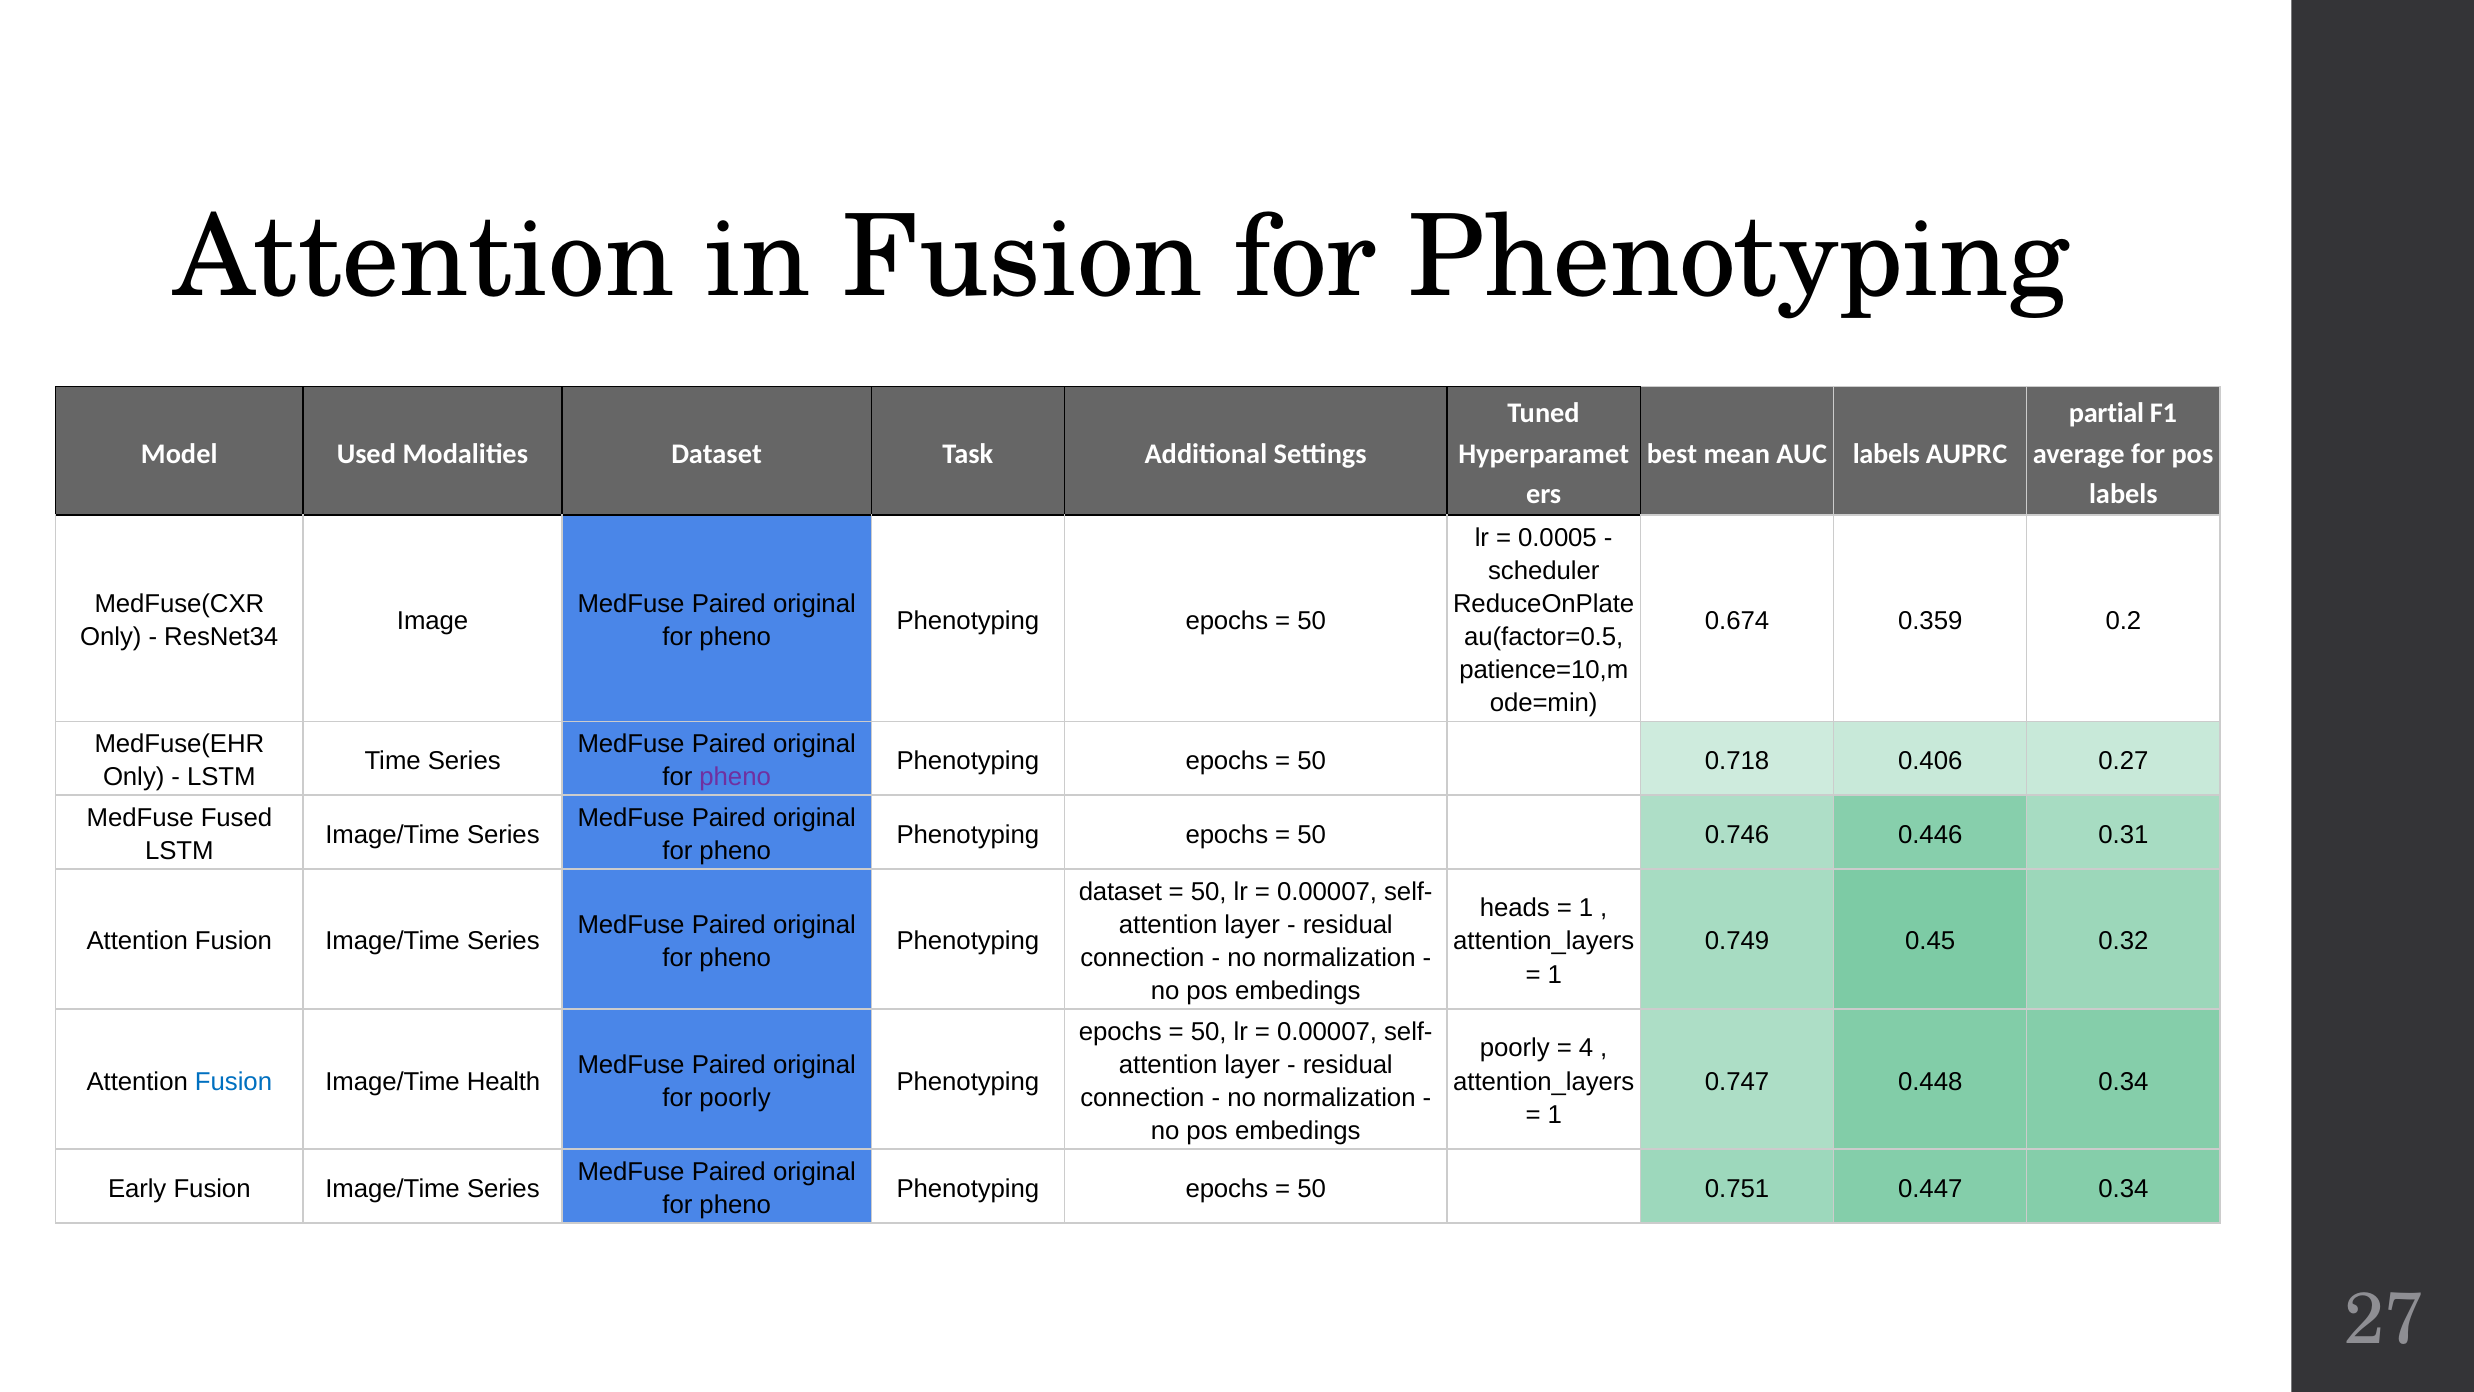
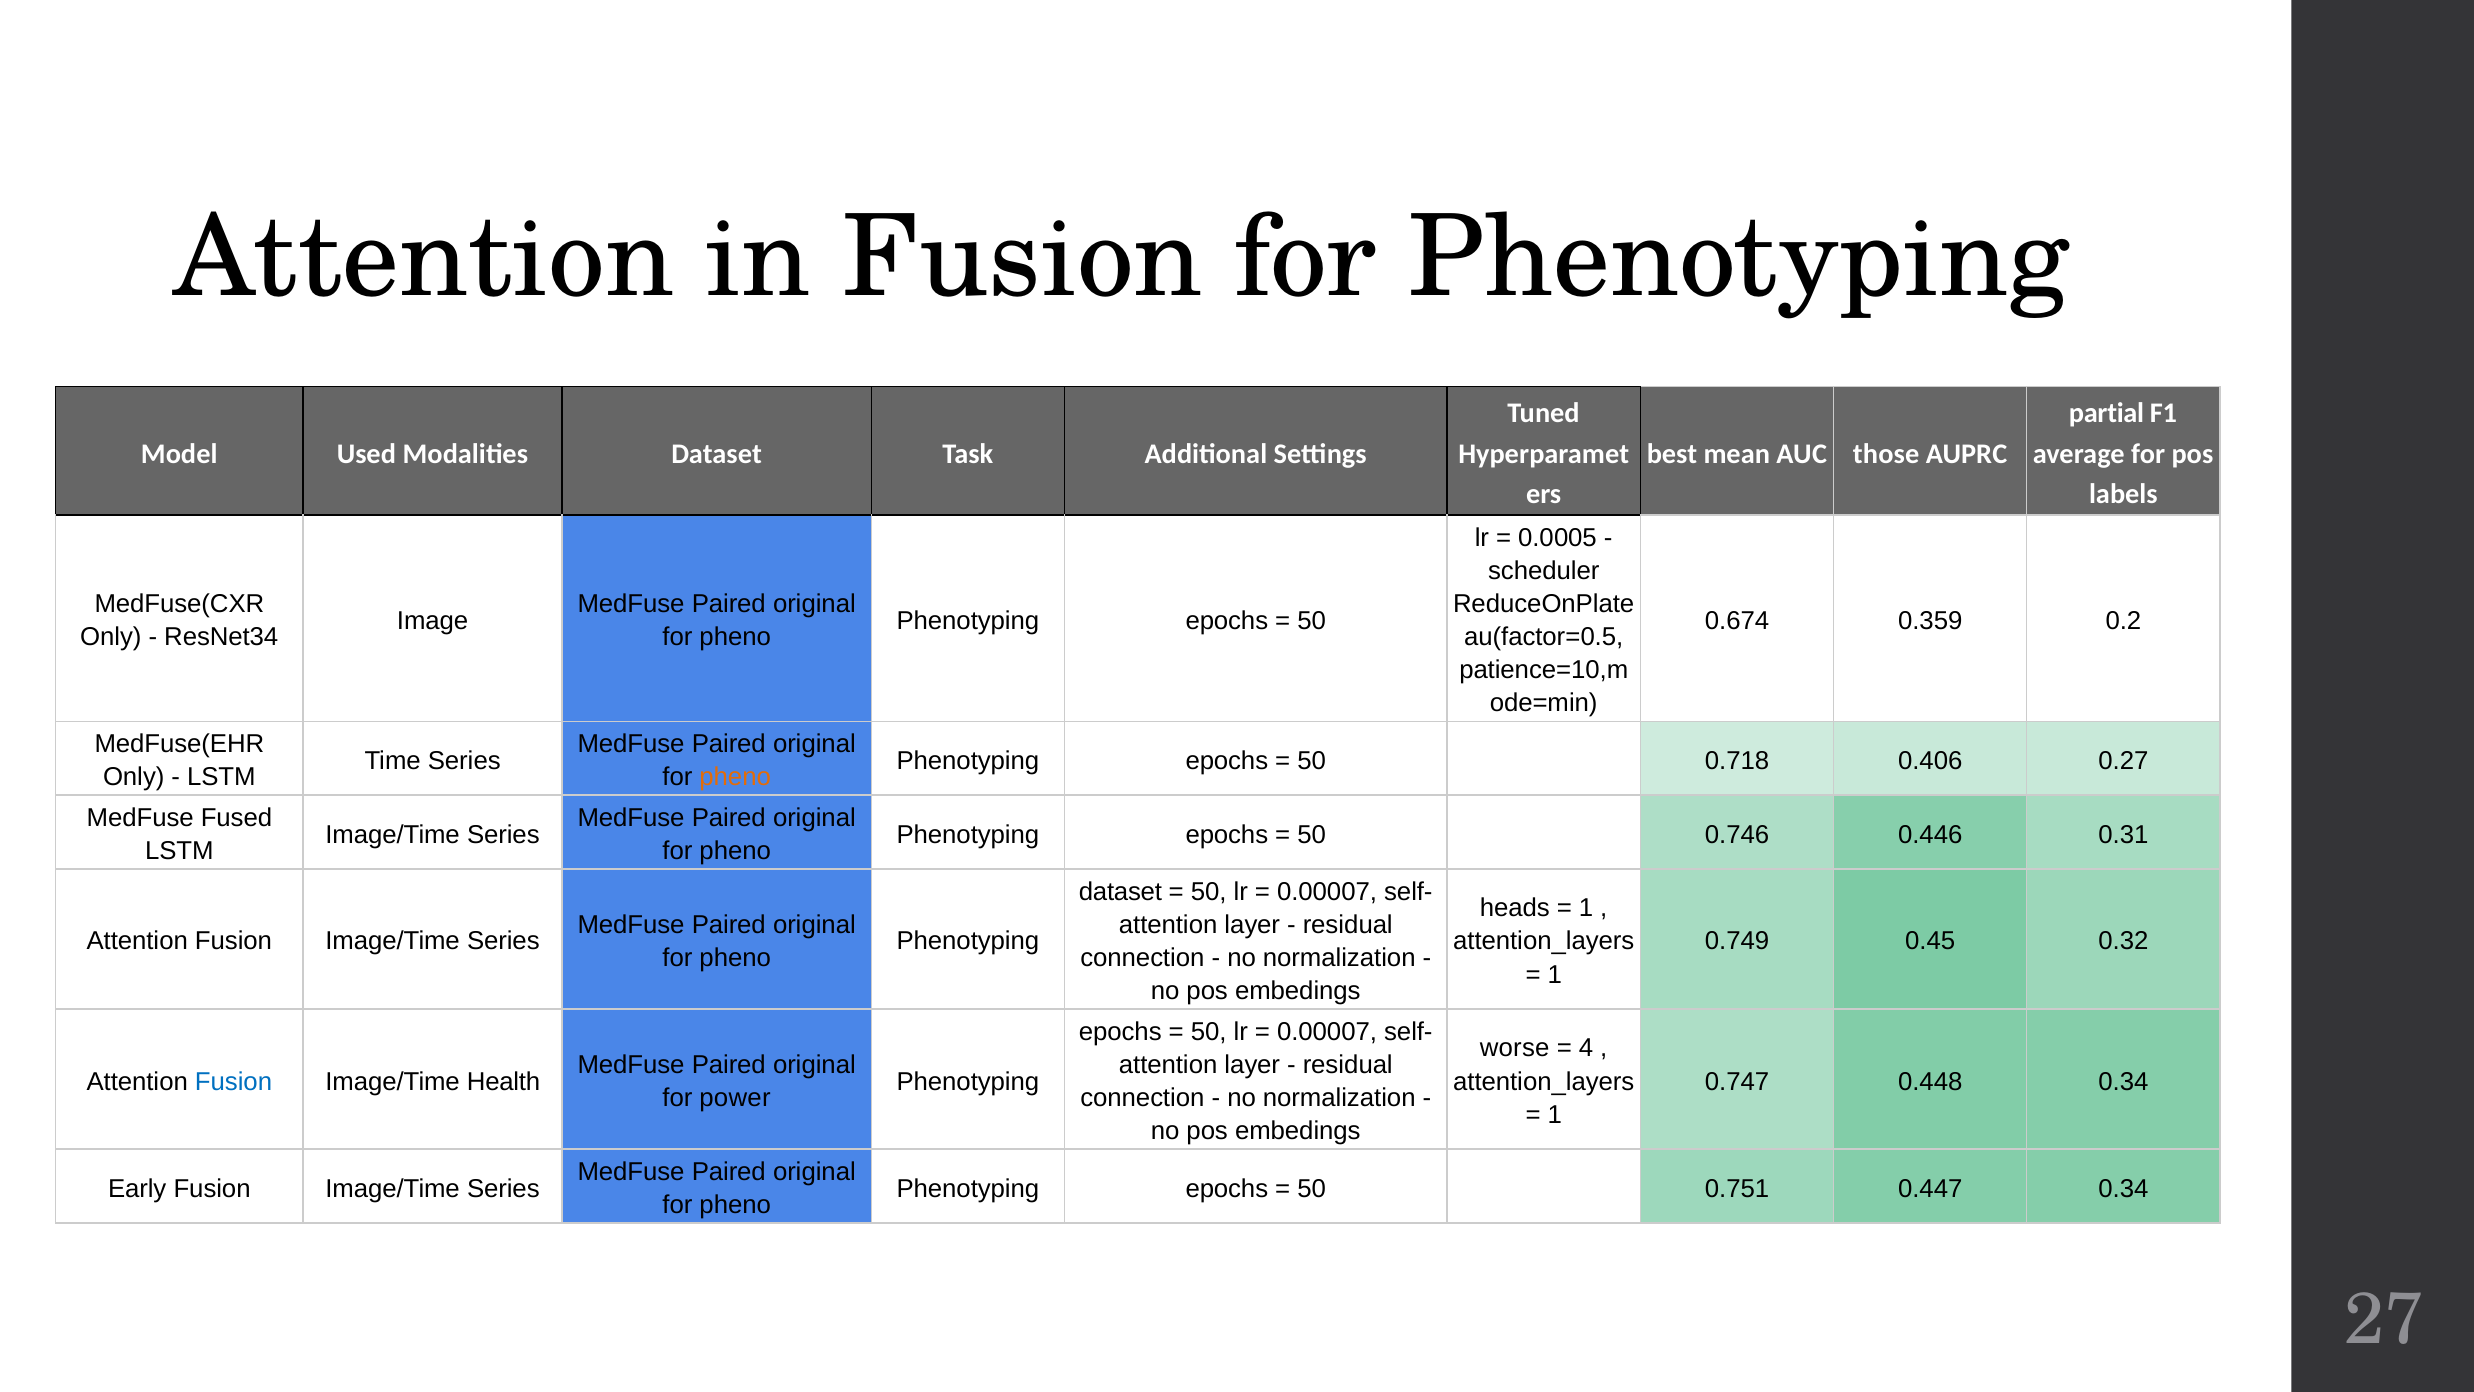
AUC labels: labels -> those
pheno at (735, 777) colour: purple -> orange
poorly at (1515, 1048): poorly -> worse
for poorly: poorly -> power
